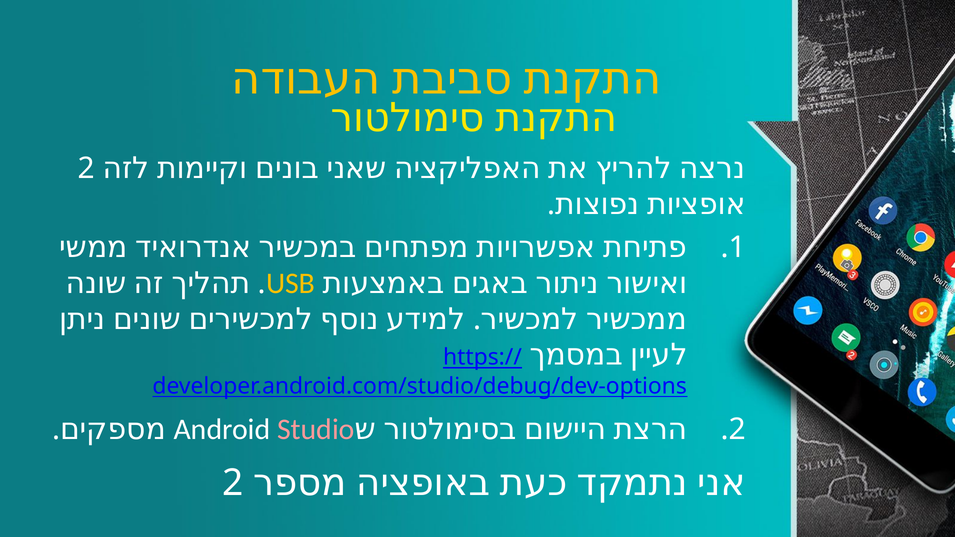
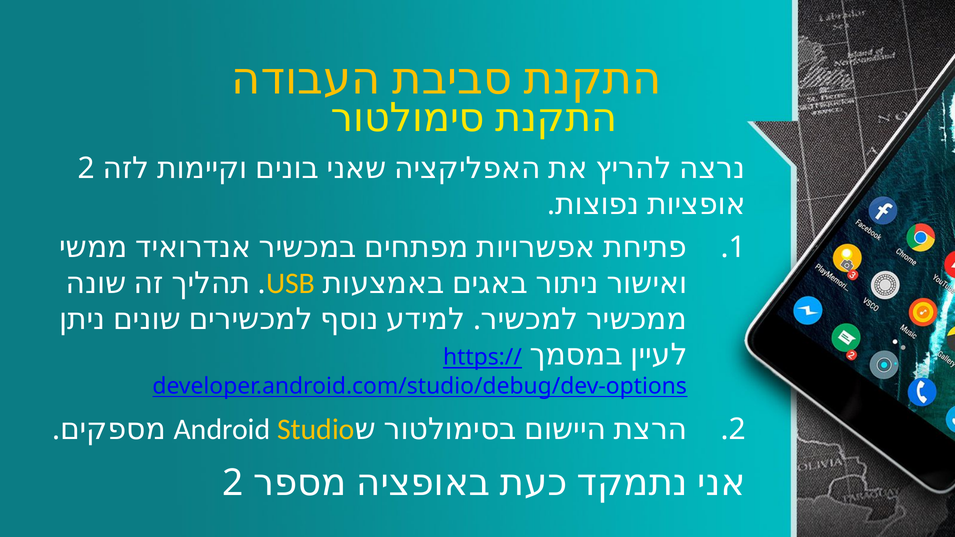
Studio colour: pink -> yellow
